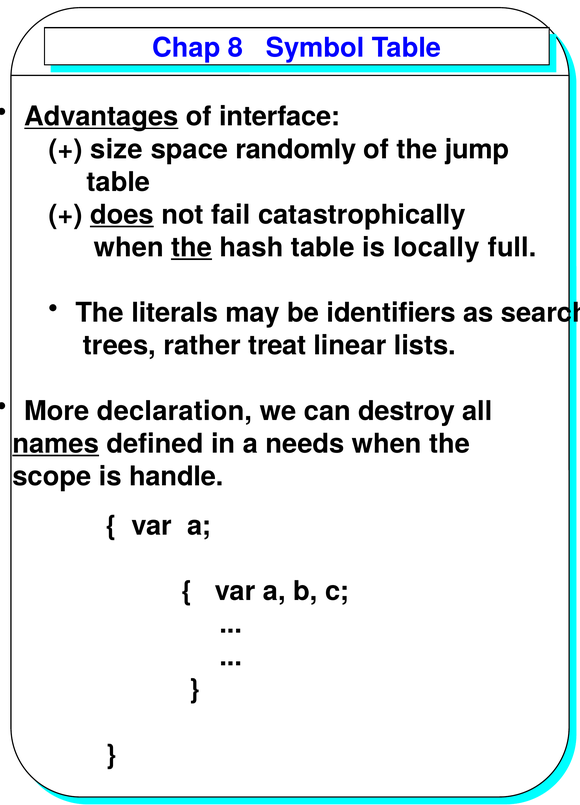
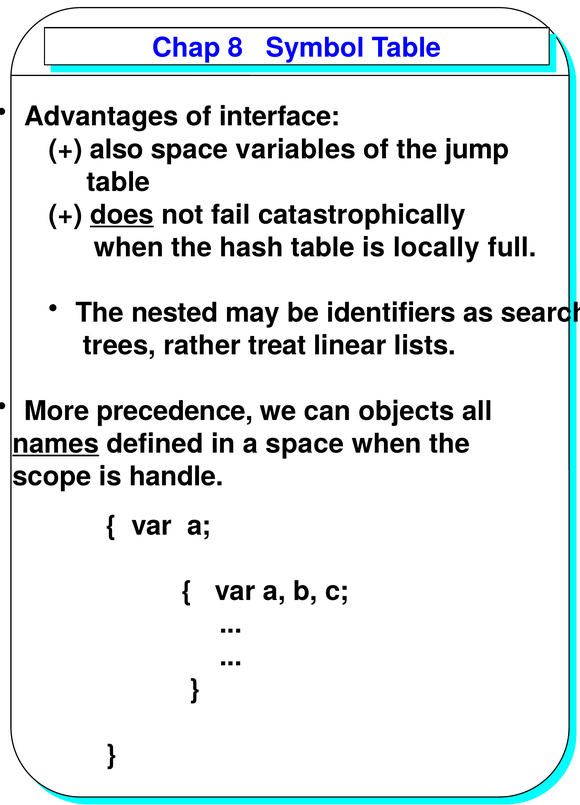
Advantages underline: present -> none
size: size -> also
randomly: randomly -> variables
the at (192, 248) underline: present -> none
literals: literals -> nested
declaration: declaration -> precedence
destroy: destroy -> objects
a needs: needs -> space
